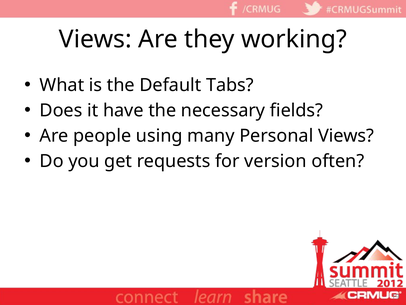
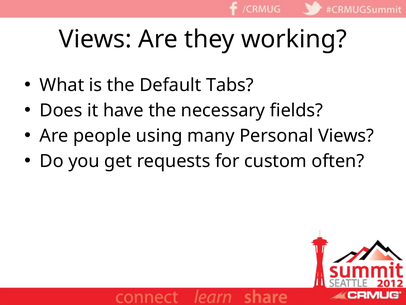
version: version -> custom
